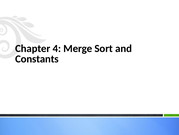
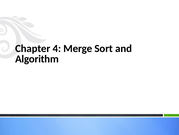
Constants: Constants -> Algorithm
